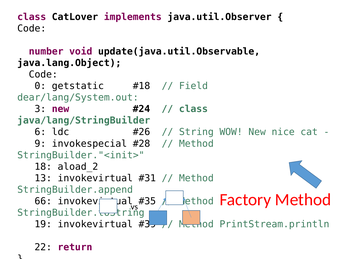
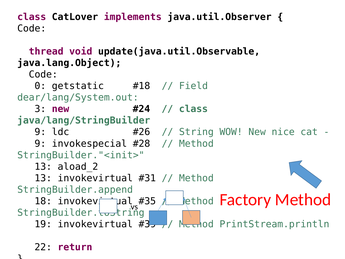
number: number -> thread
6 at (40, 132): 6 -> 9
18 at (43, 166): 18 -> 13
66: 66 -> 18
